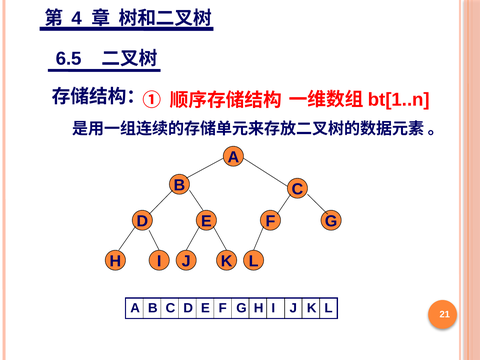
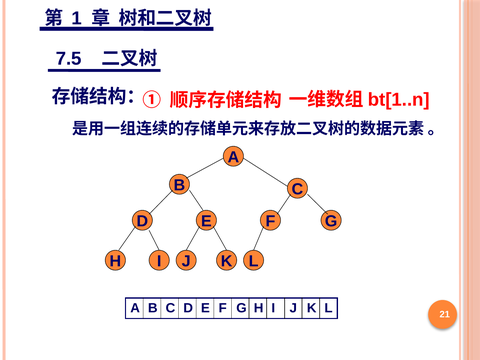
4: 4 -> 1
6.5: 6.5 -> 7.5
